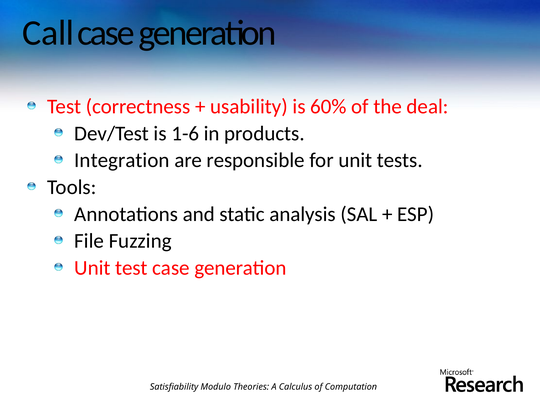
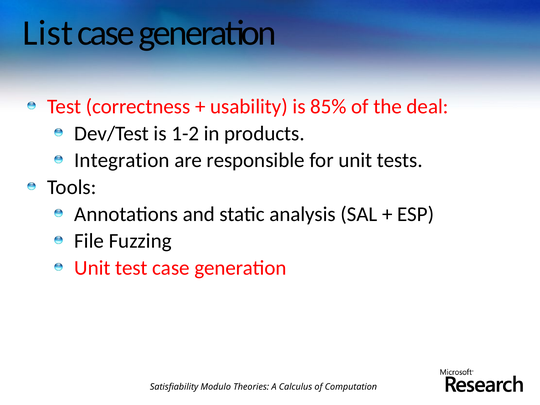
Call: Call -> List
60%: 60% -> 85%
1-6: 1-6 -> 1-2
